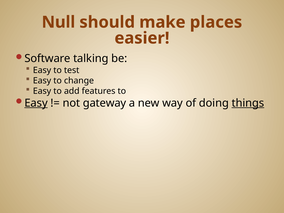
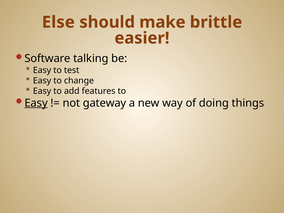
Null: Null -> Else
places: places -> brittle
things underline: present -> none
